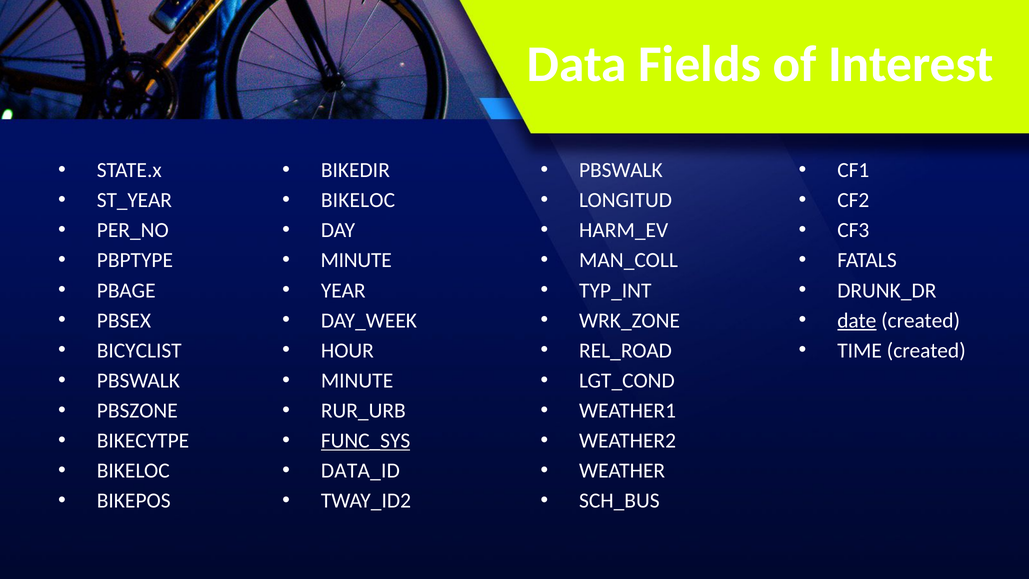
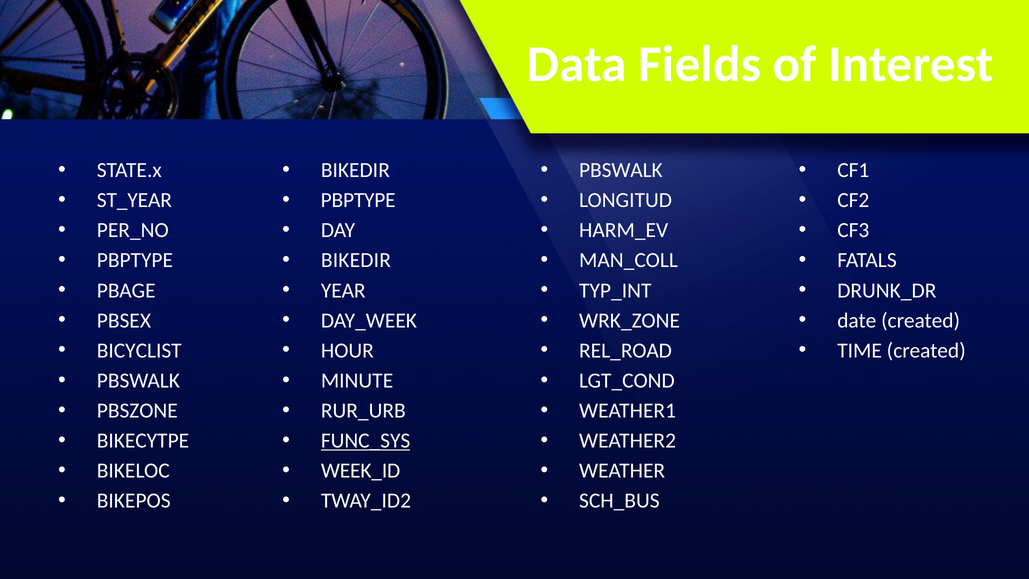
BIKELOC at (358, 200): BIKELOC -> PBPTYPE
MINUTE at (356, 260): MINUTE -> BIKEDIR
date underline: present -> none
DATA_ID: DATA_ID -> WEEK_ID
